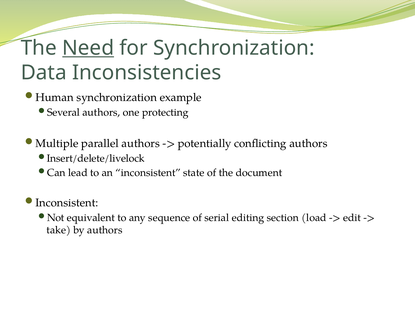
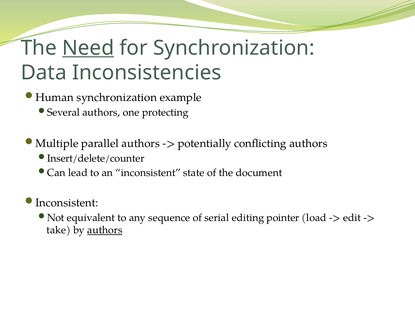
Insert/delete/livelock: Insert/delete/livelock -> Insert/delete/counter
section: section -> pointer
authors at (105, 230) underline: none -> present
